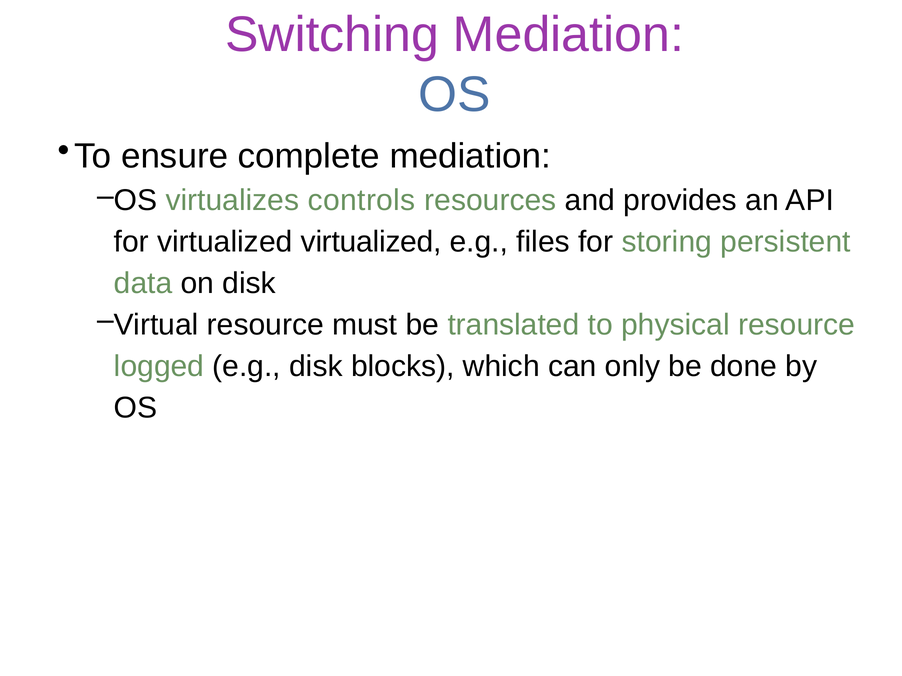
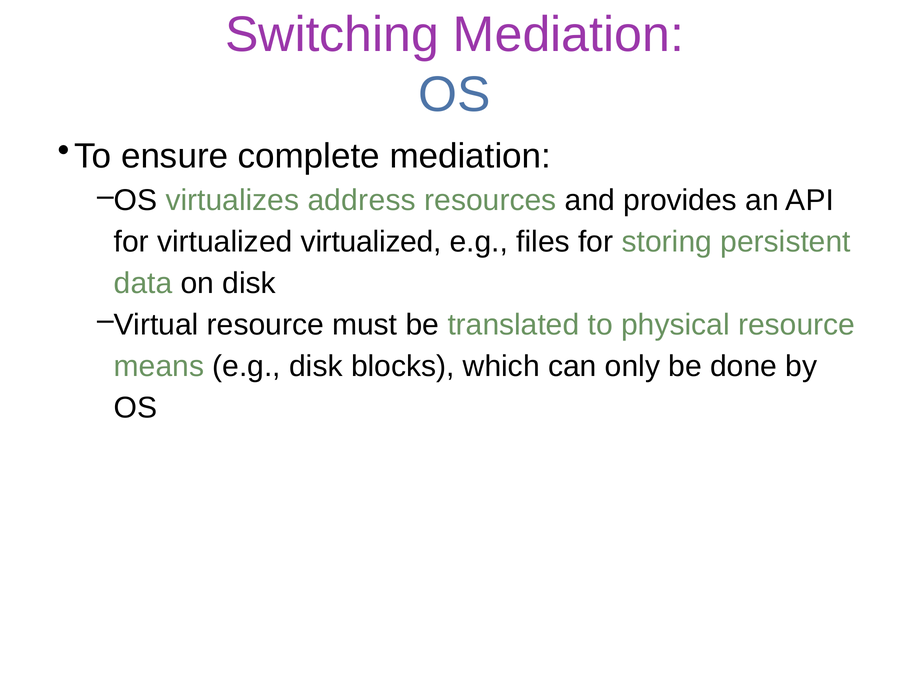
controls: controls -> address
logged: logged -> means
